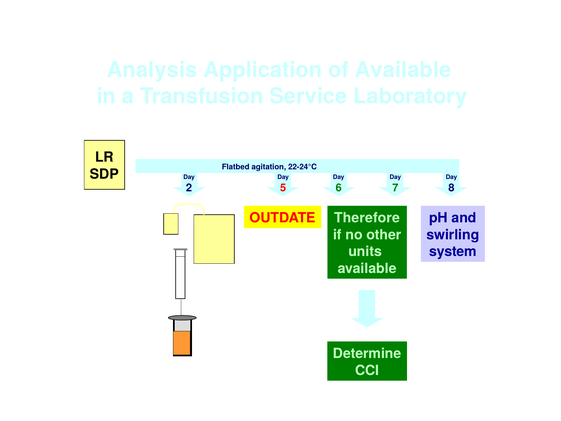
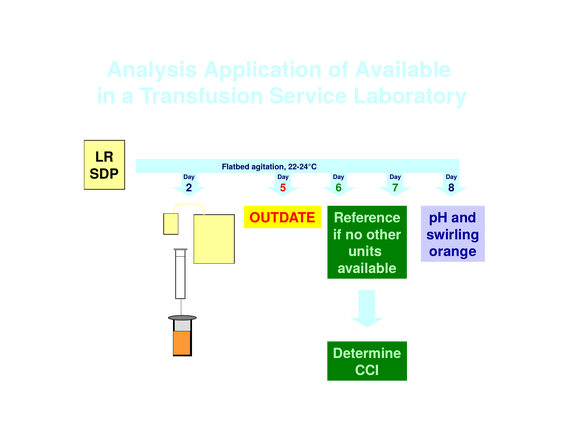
Therefore: Therefore -> Reference
system: system -> orange
